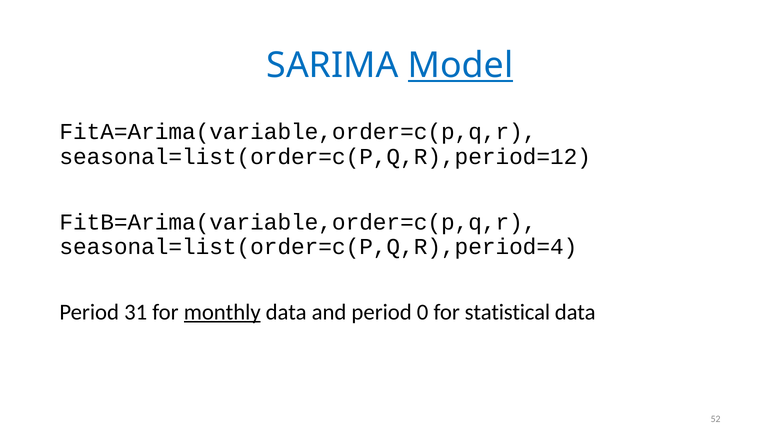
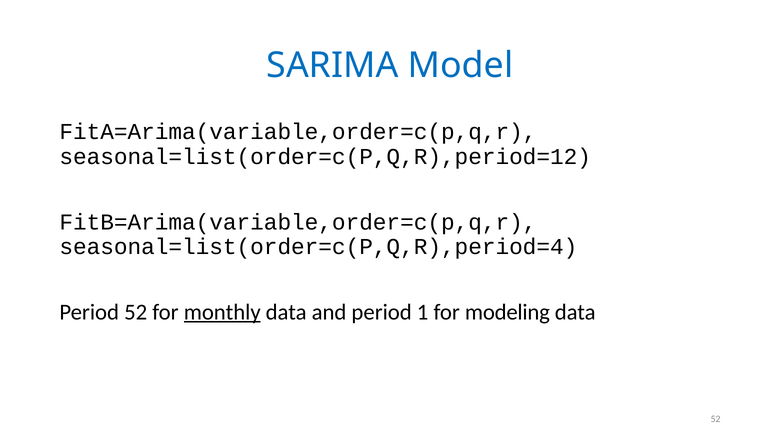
Model underline: present -> none
Period 31: 31 -> 52
0: 0 -> 1
statistical: statistical -> modeling
